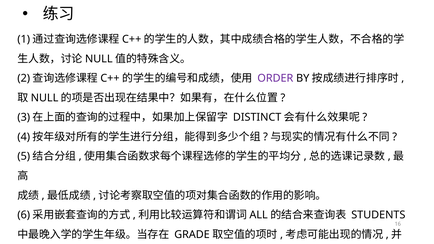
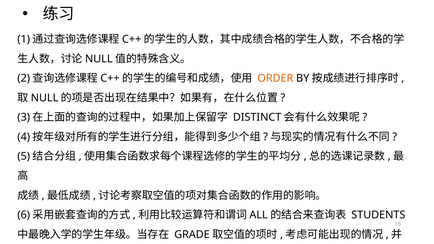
ORDER colour: purple -> orange
